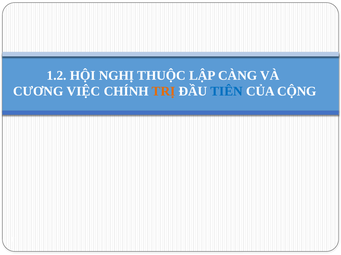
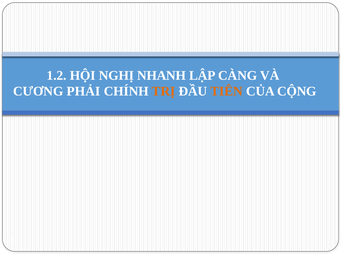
THUỘC: THUỘC -> NHANH
VIỆC: VIỆC -> PHẢI
TIÊN colour: blue -> orange
